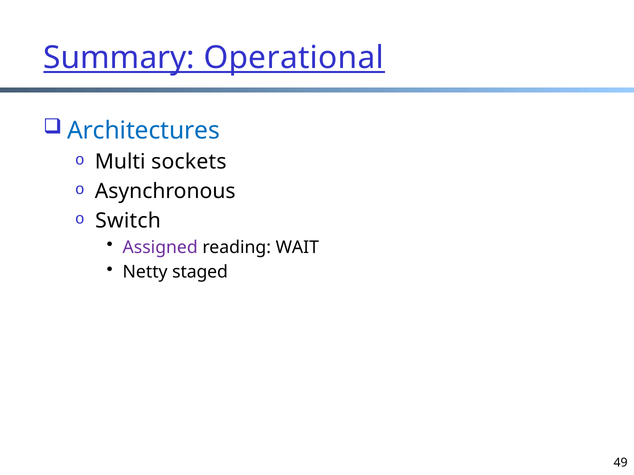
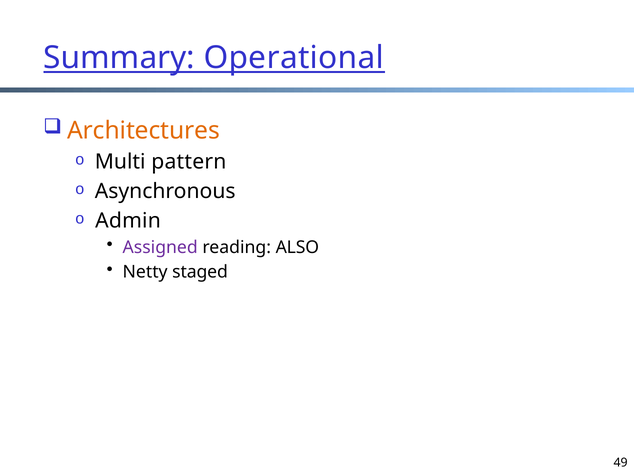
Architectures colour: blue -> orange
sockets: sockets -> pattern
Switch: Switch -> Admin
WAIT: WAIT -> ALSO
